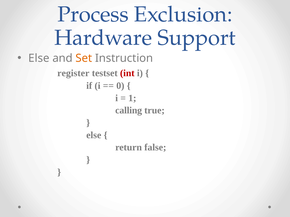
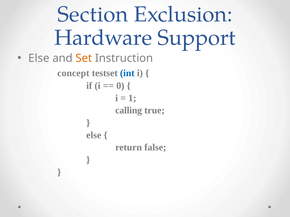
Process: Process -> Section
register: register -> concept
int colour: red -> blue
